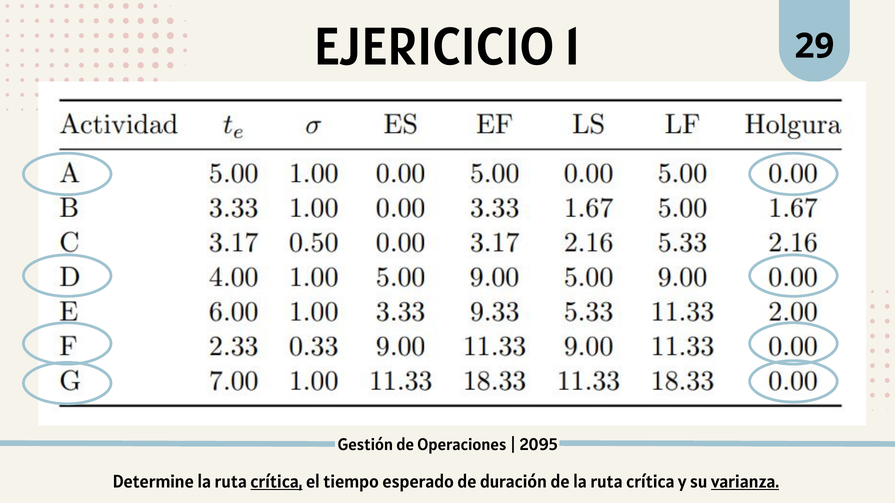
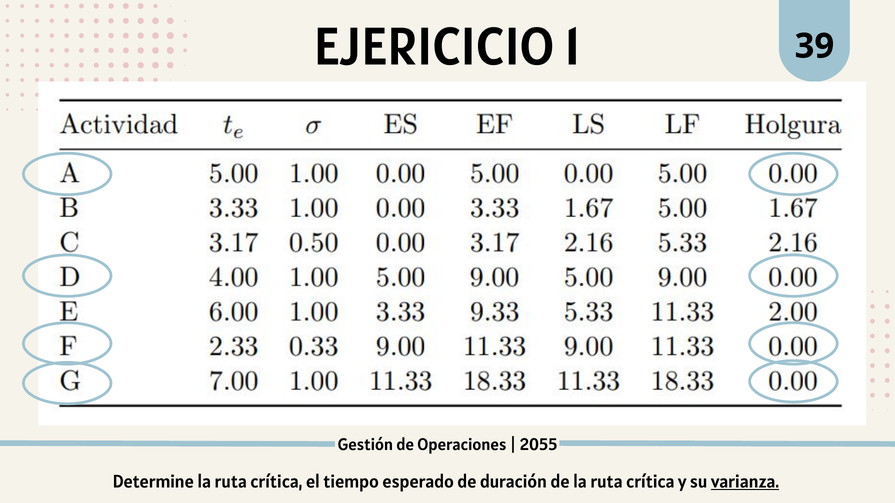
29: 29 -> 39
2095: 2095 -> 2055
crítica at (276, 482) underline: present -> none
